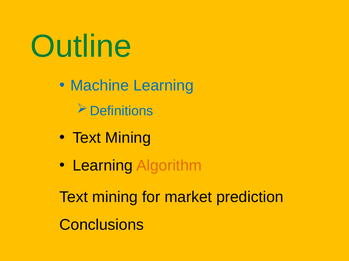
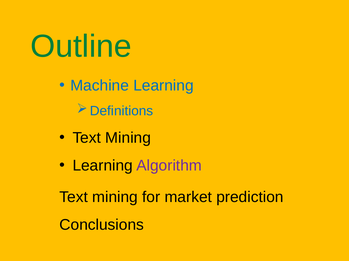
Algorithm colour: orange -> purple
